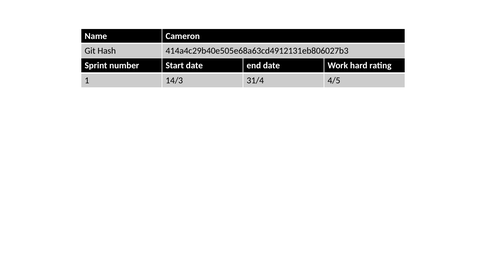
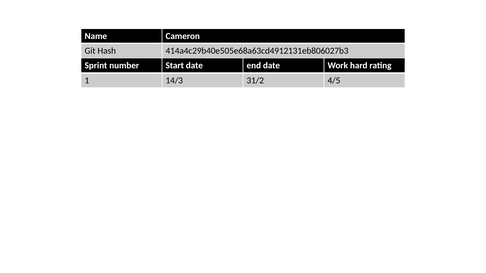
31/4: 31/4 -> 31/2
